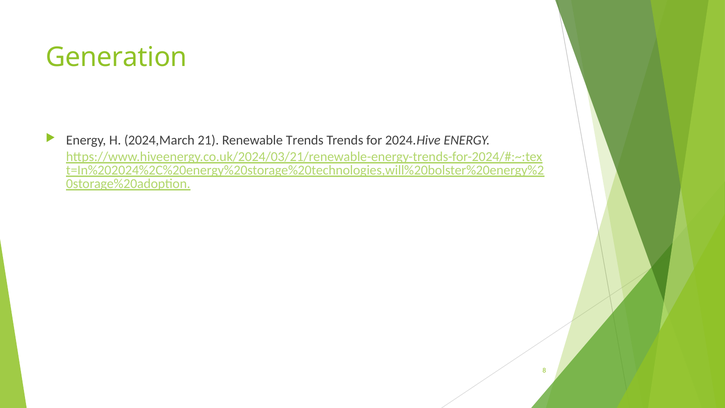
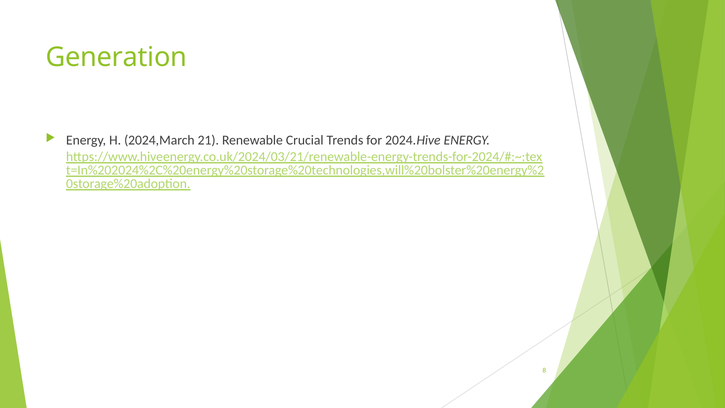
Renewable Trends: Trends -> Crucial
